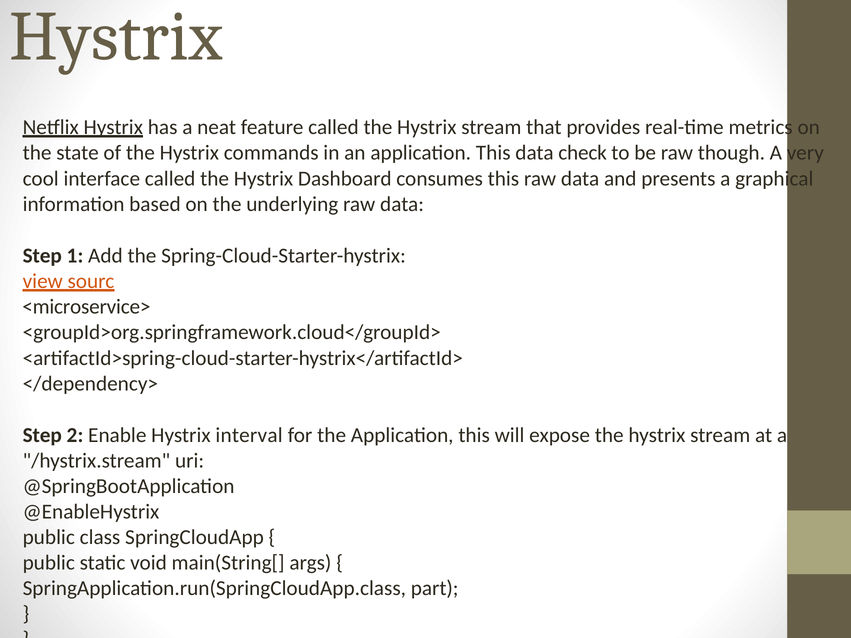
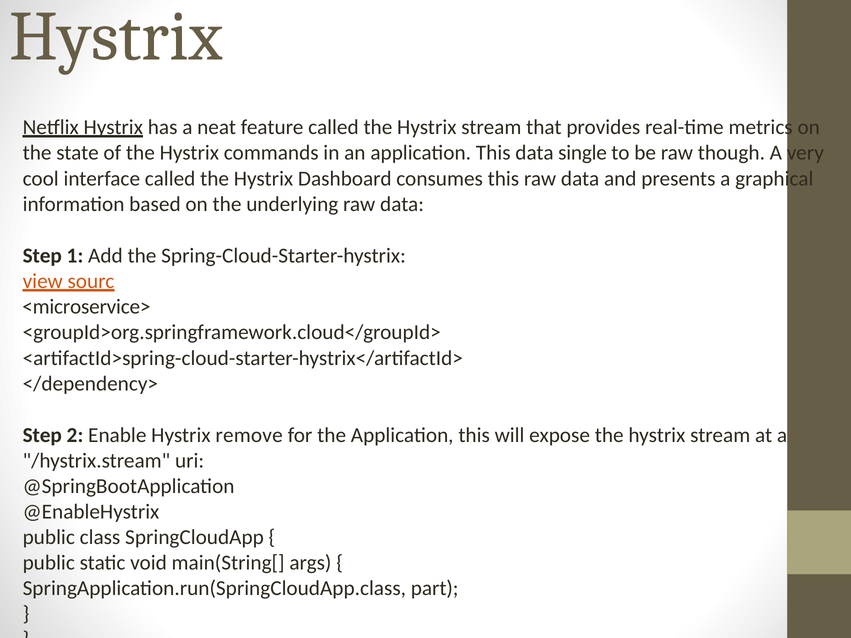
check: check -> single
interval: interval -> remove
